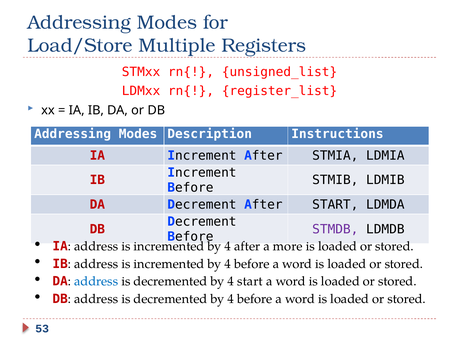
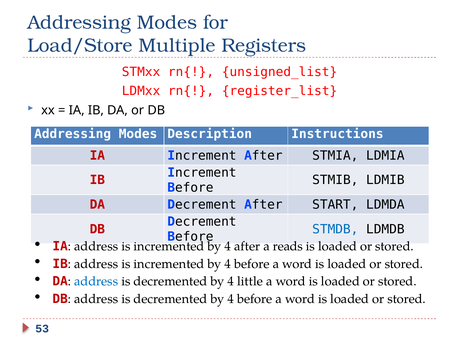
STMDB colour: purple -> blue
more: more -> reads
4 start: start -> little
